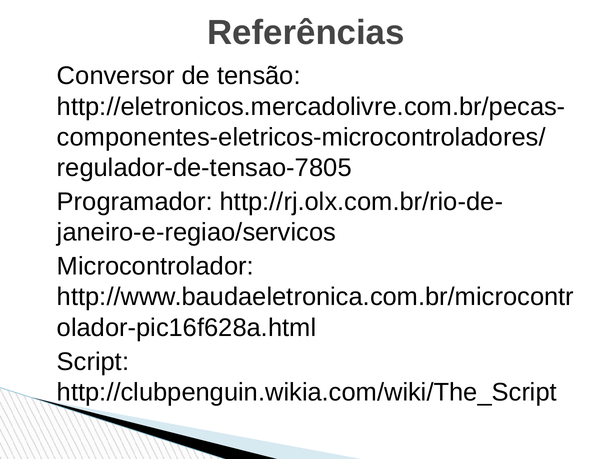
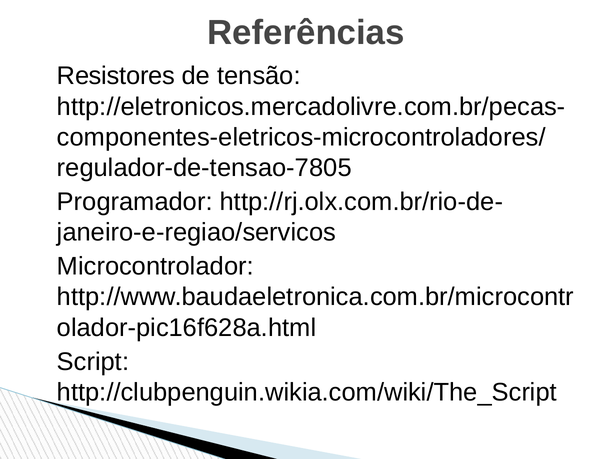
Conversor: Conversor -> Resistores
